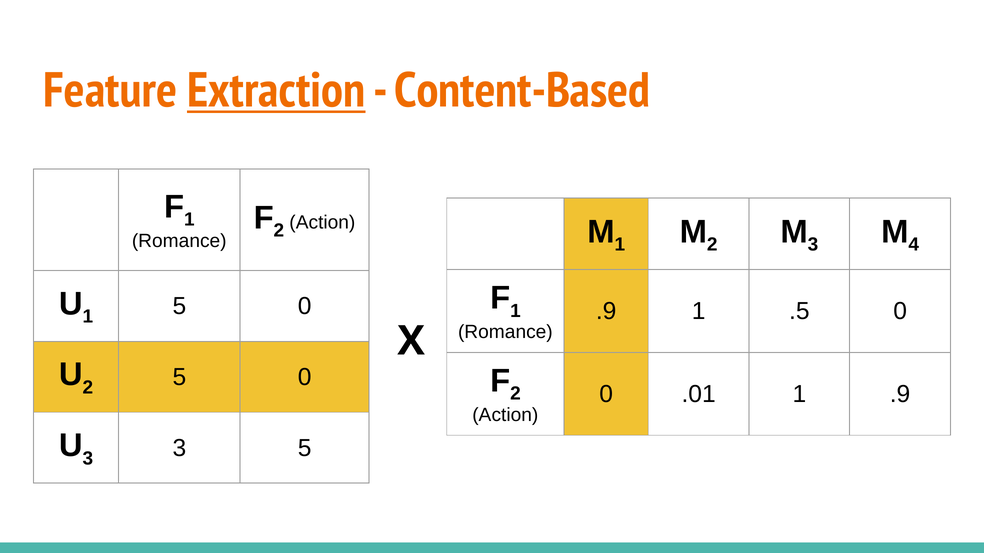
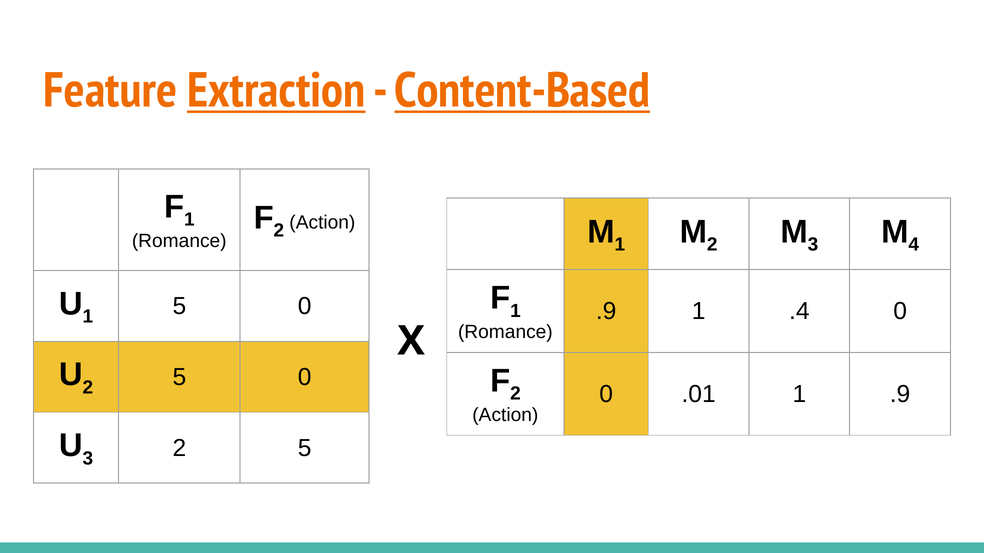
Content-Based underline: none -> present
.5: .5 -> .4
3 at (179, 448): 3 -> 2
